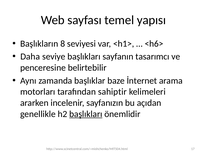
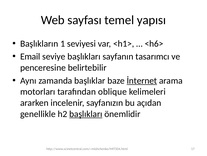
8: 8 -> 1
Daha: Daha -> Email
İnternet underline: none -> present
sahiptir: sahiptir -> oblique
